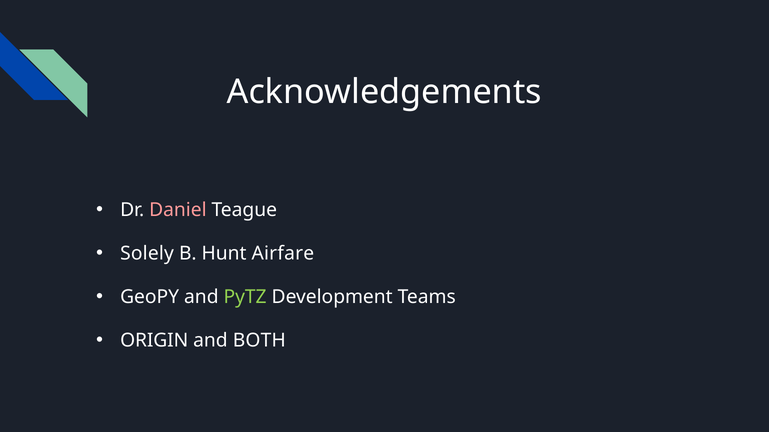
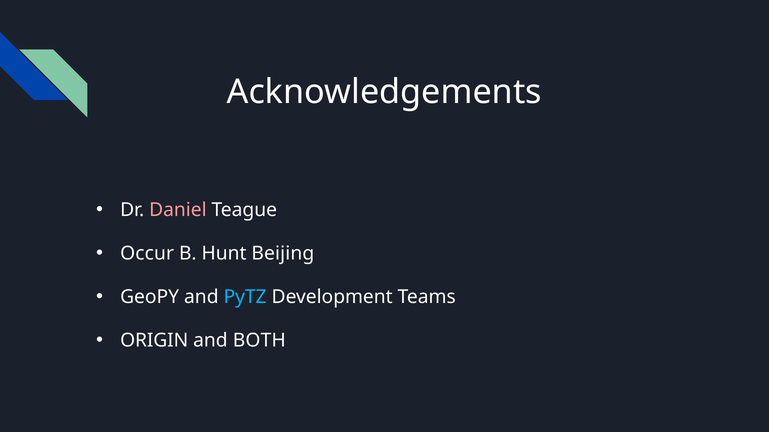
Solely: Solely -> Occur
Airfare: Airfare -> Beijing
PyTZ colour: light green -> light blue
